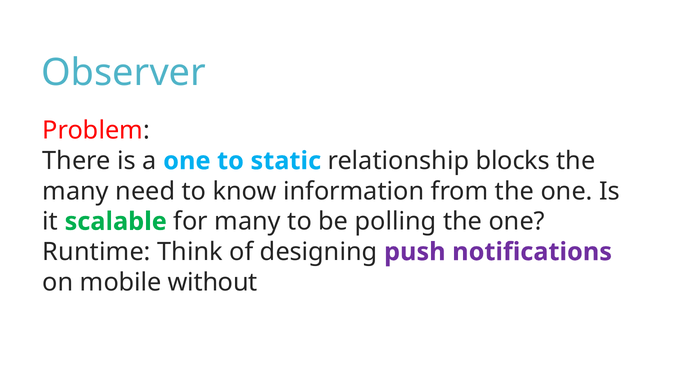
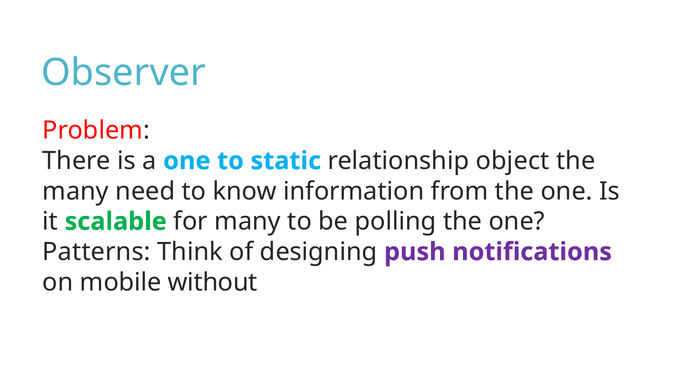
blocks: blocks -> object
Runtime: Runtime -> Patterns
